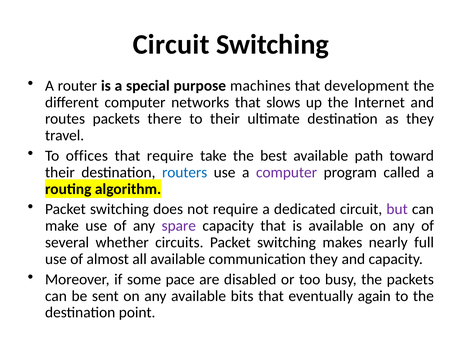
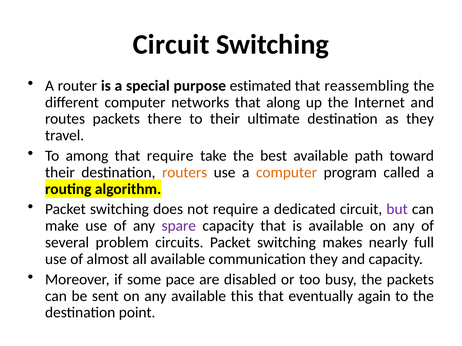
machines: machines -> estimated
development: development -> reassembling
slows: slows -> along
offices: offices -> among
routers colour: blue -> orange
computer at (287, 173) colour: purple -> orange
whether: whether -> problem
bits: bits -> this
